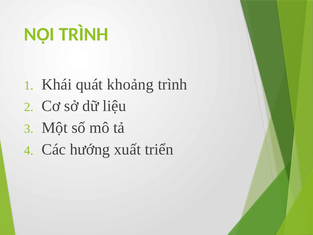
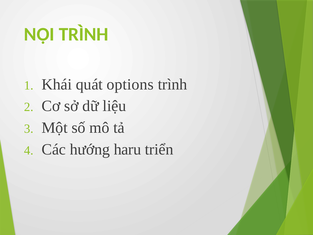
khoảng: khoảng -> options
xuất: xuất -> haru
